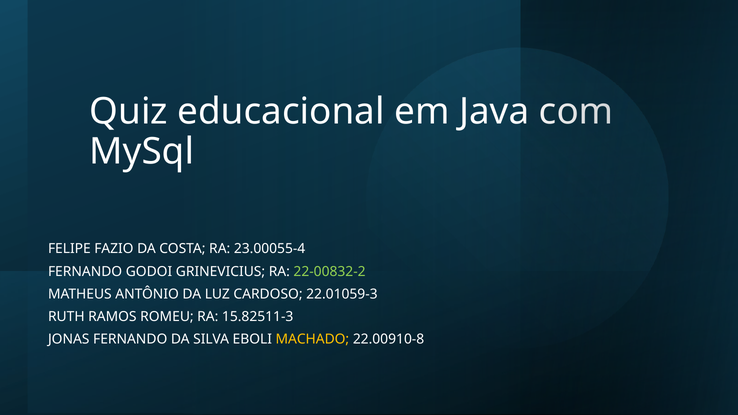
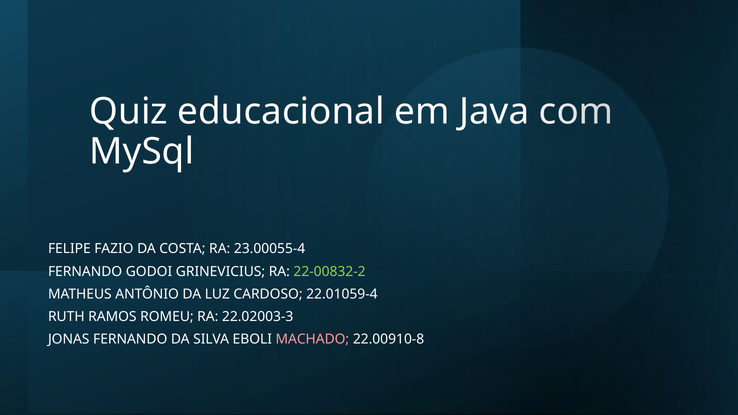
22.01059-3: 22.01059-3 -> 22.01059-4
15.82511-3: 15.82511-3 -> 22.02003-3
MACHADO colour: yellow -> pink
